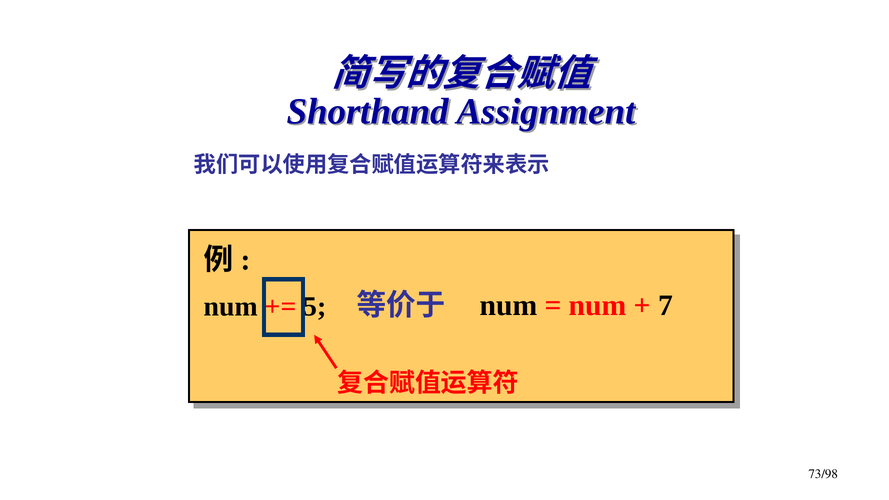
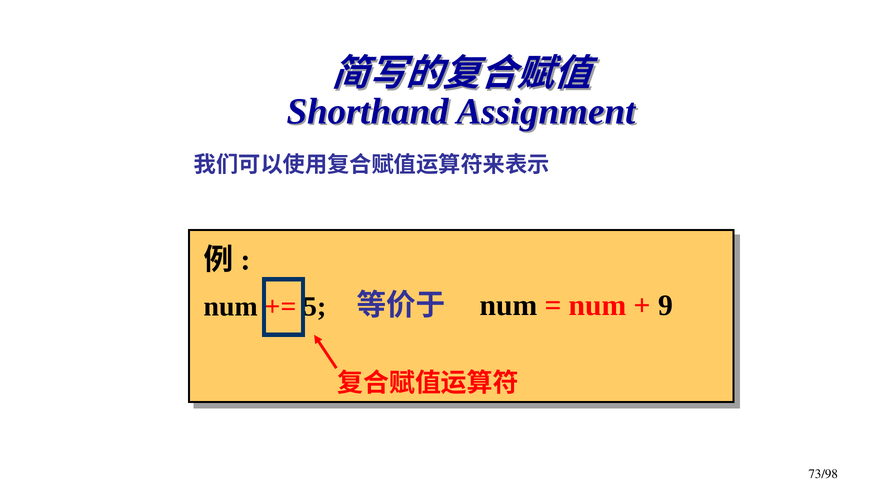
7: 7 -> 9
